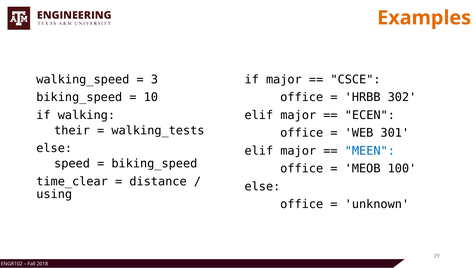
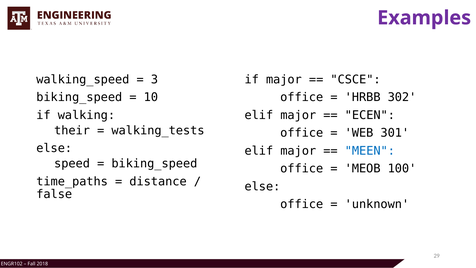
Examples colour: orange -> purple
time_clear: time_clear -> time_paths
using: using -> false
